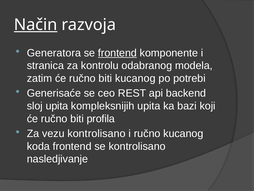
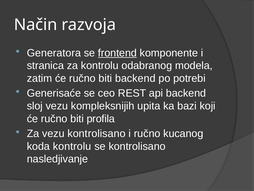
Način underline: present -> none
biti kucanog: kucanog -> backend
sloj upita: upita -> vezu
koda frontend: frontend -> kontrolu
